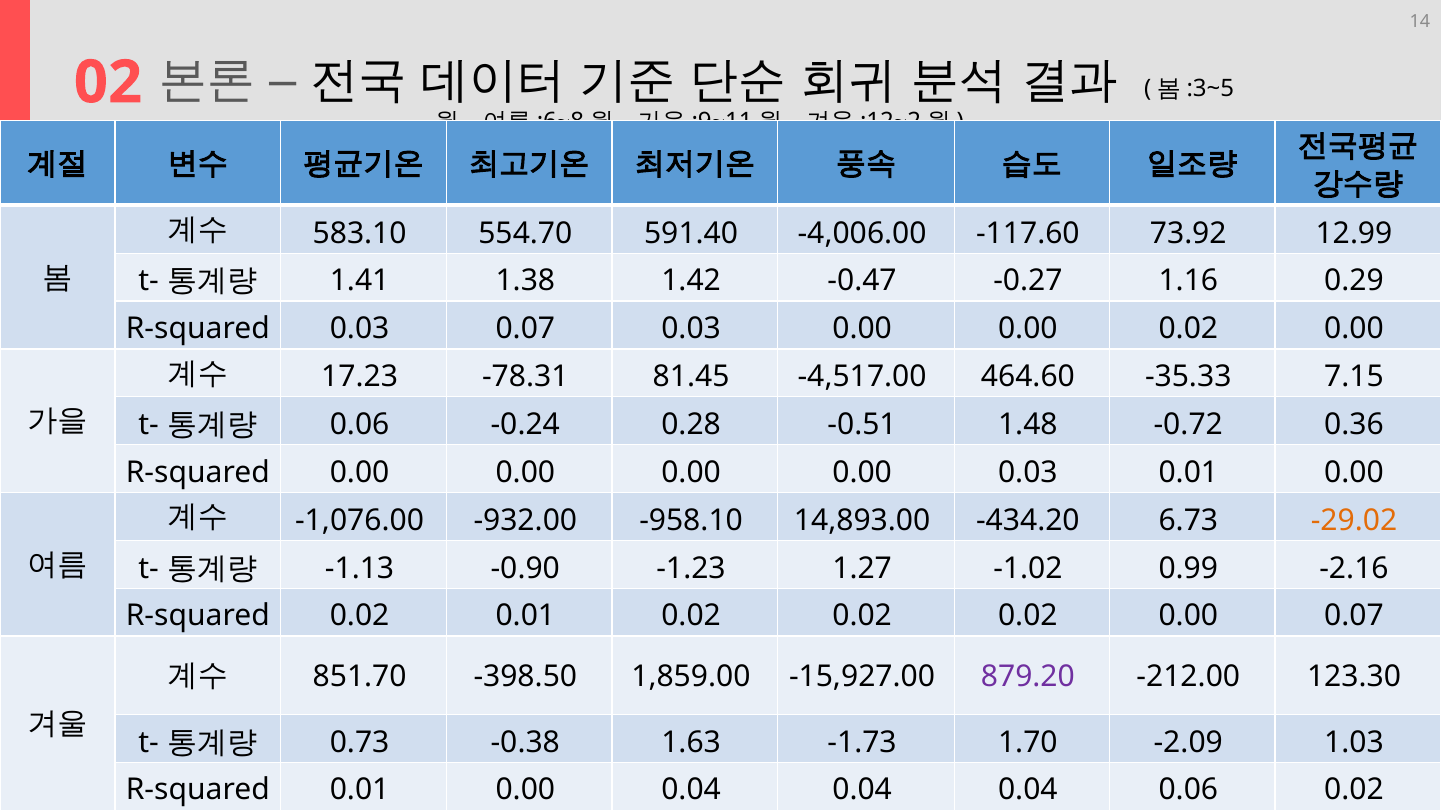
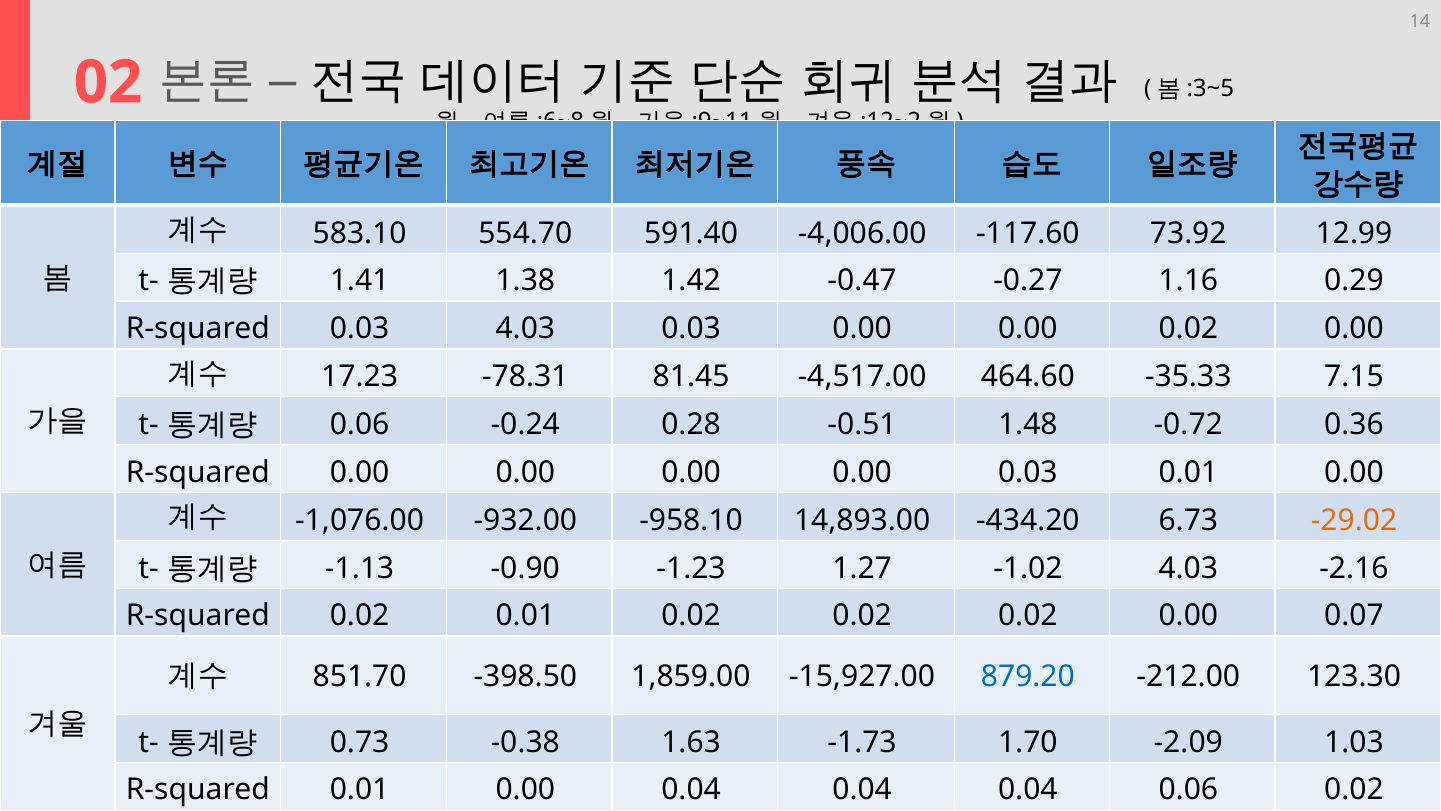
0.03 0.07: 0.07 -> 4.03
-1.02 0.99: 0.99 -> 4.03
879.20 colour: purple -> blue
